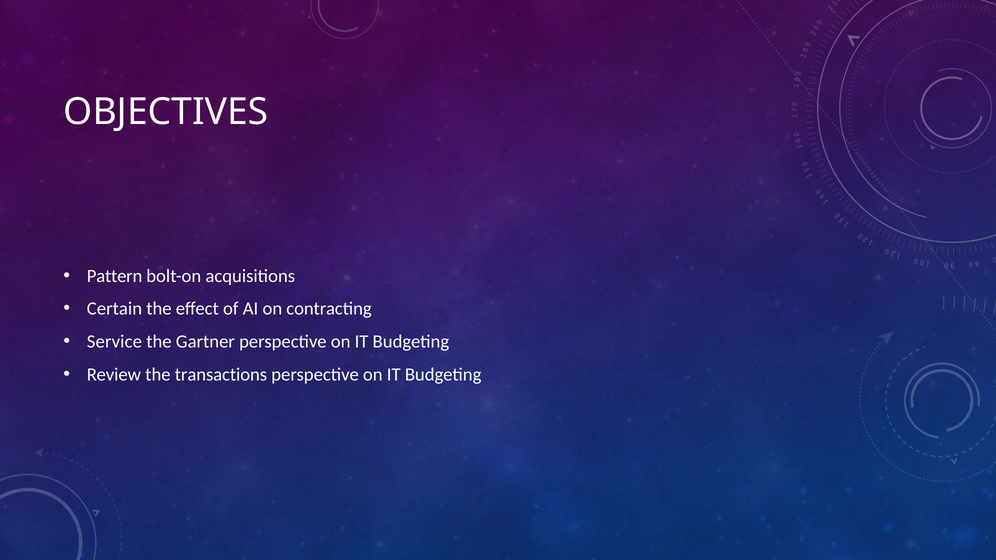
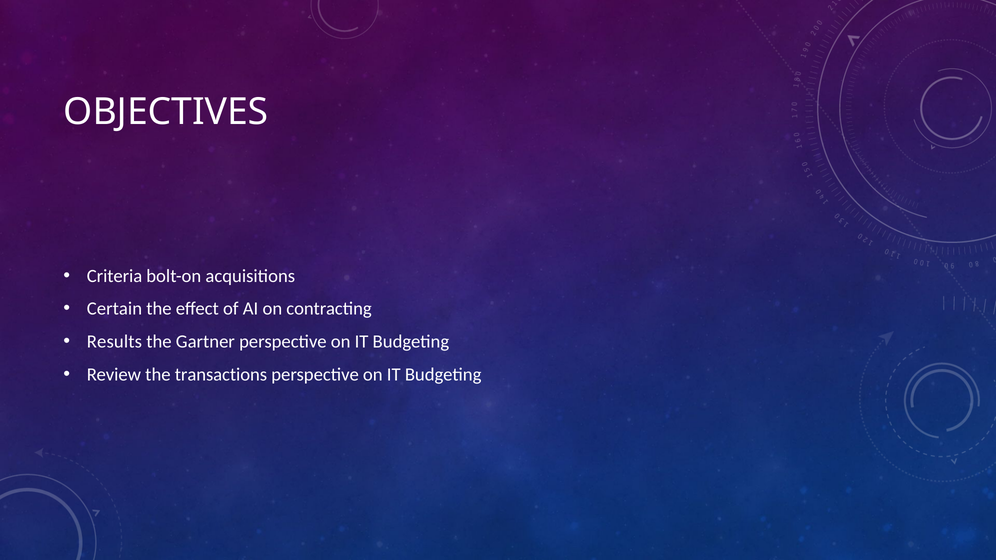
Pattern: Pattern -> Criteria
Service: Service -> Results
